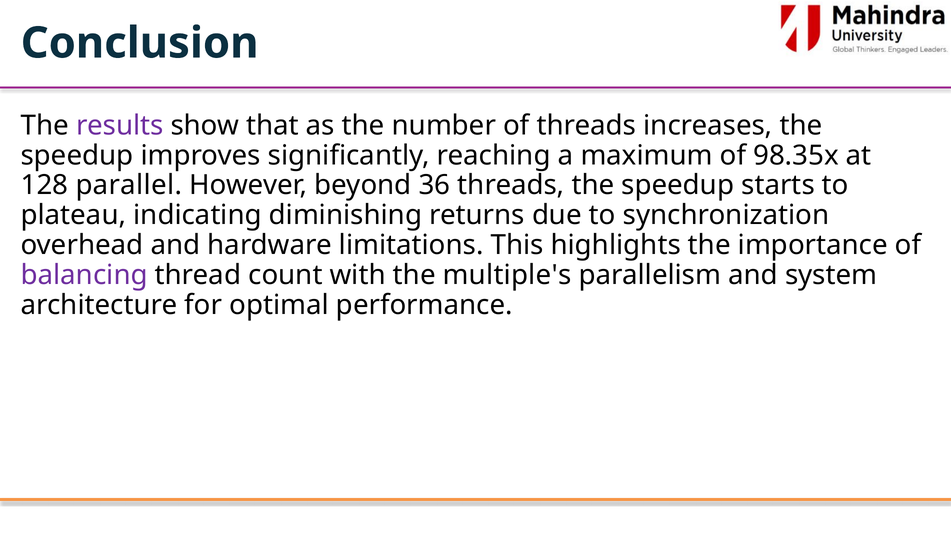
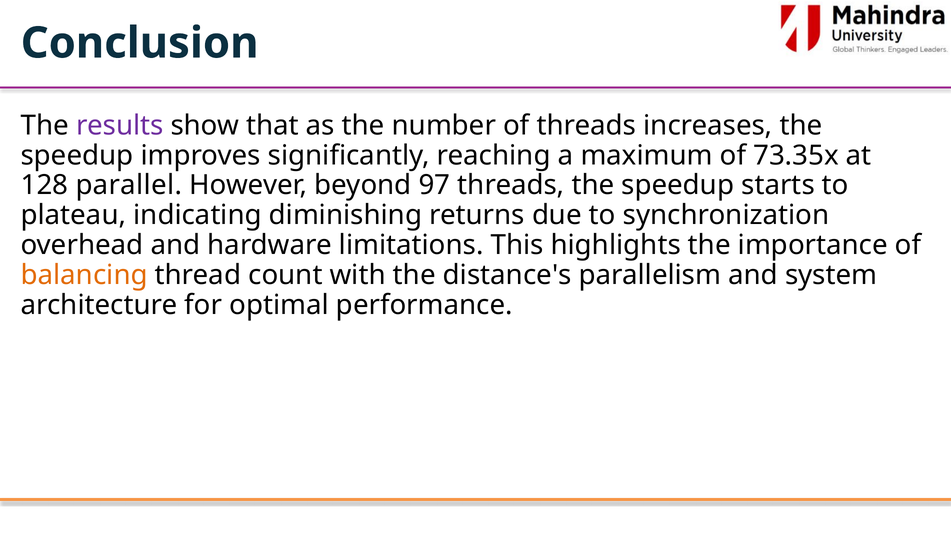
98.35x: 98.35x -> 73.35x
36: 36 -> 97
balancing colour: purple -> orange
multiple's: multiple's -> distance's
